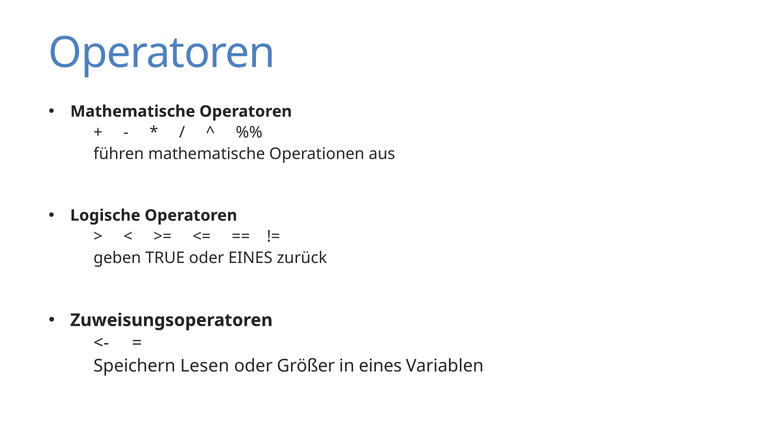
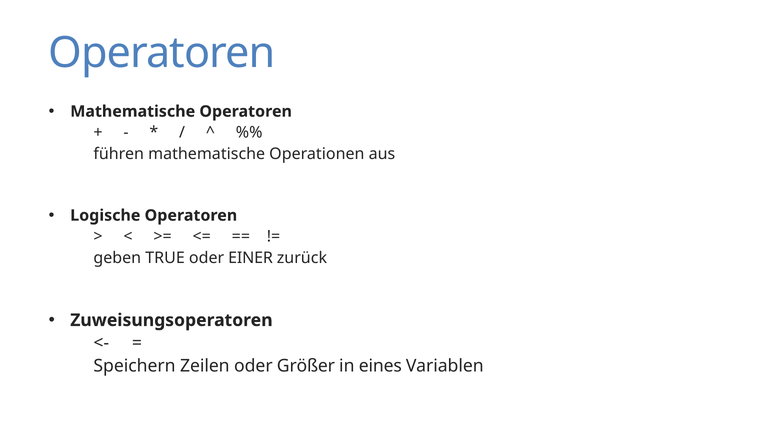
oder EINES: EINES -> EINER
Lesen: Lesen -> Zeilen
